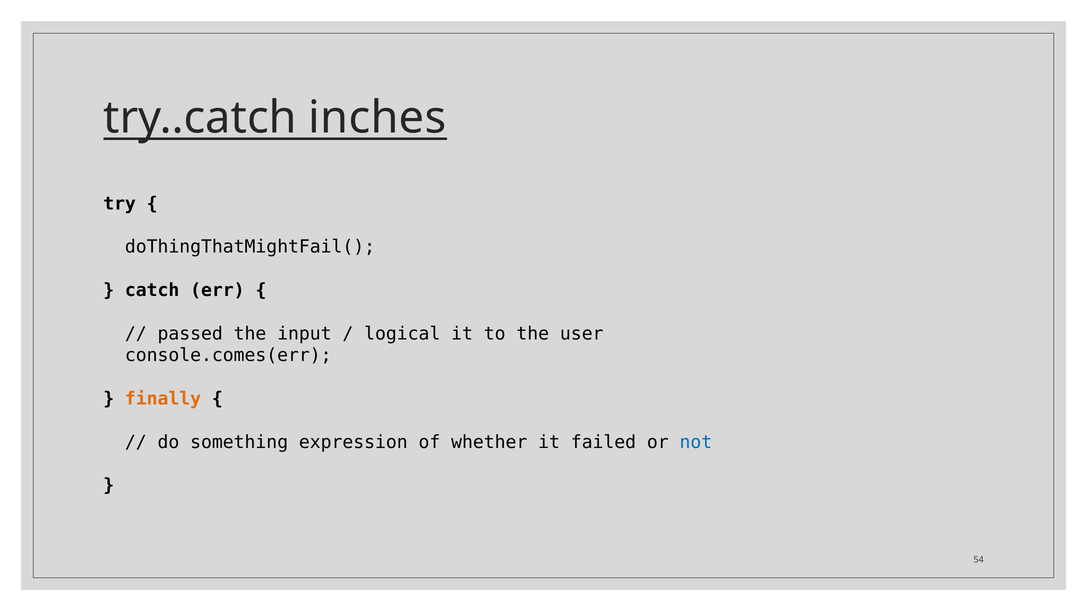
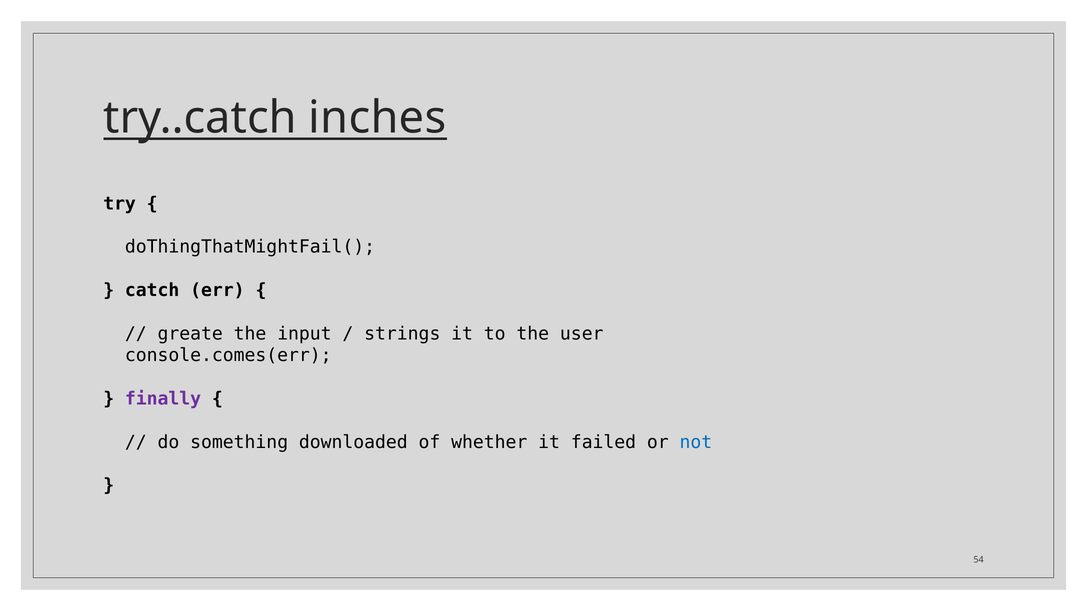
passed: passed -> greate
logical: logical -> strings
finally colour: orange -> purple
expression: expression -> downloaded
